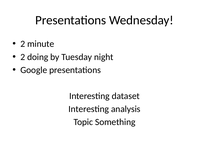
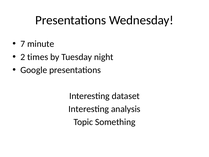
2 at (23, 44): 2 -> 7
doing: doing -> times
